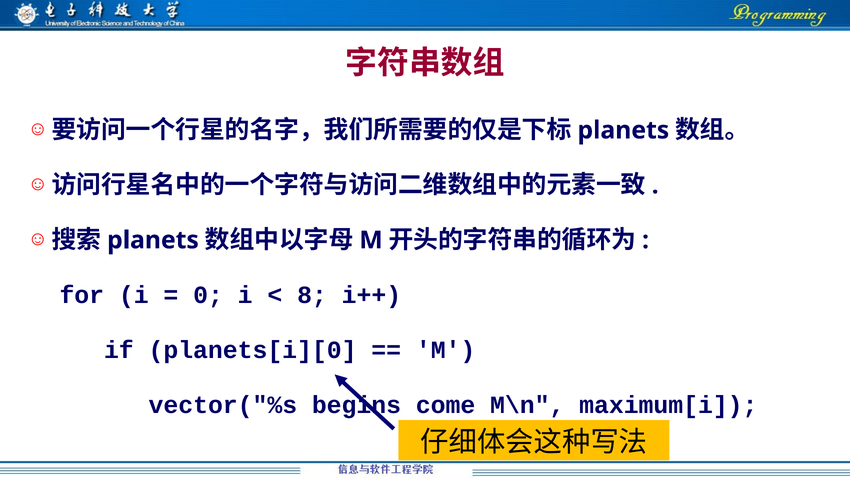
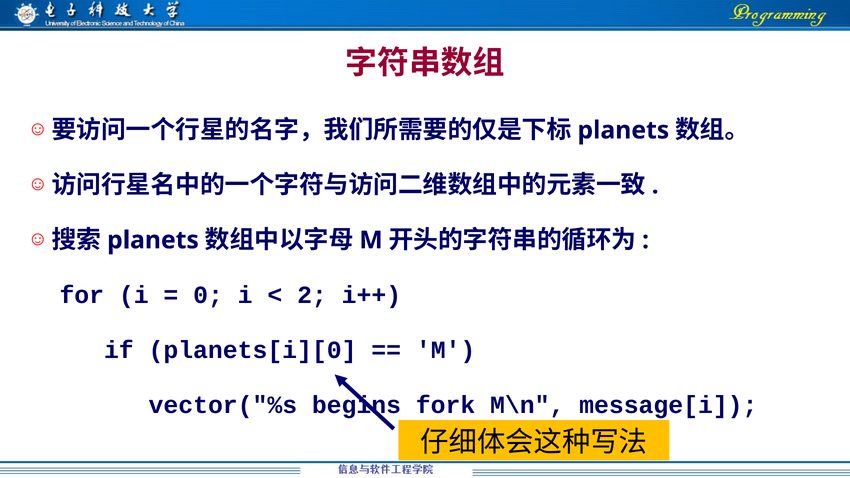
8: 8 -> 2
come: come -> fork
maximum[i: maximum[i -> message[i
